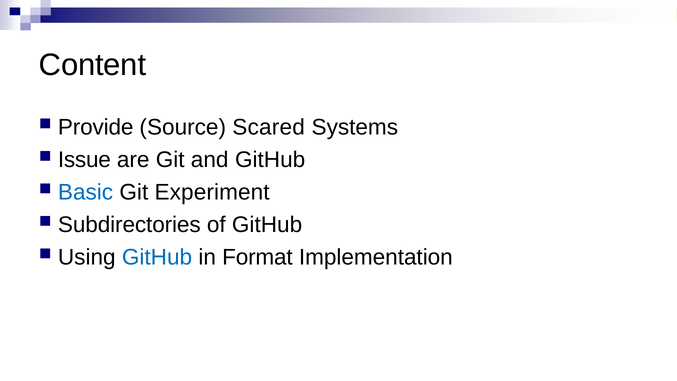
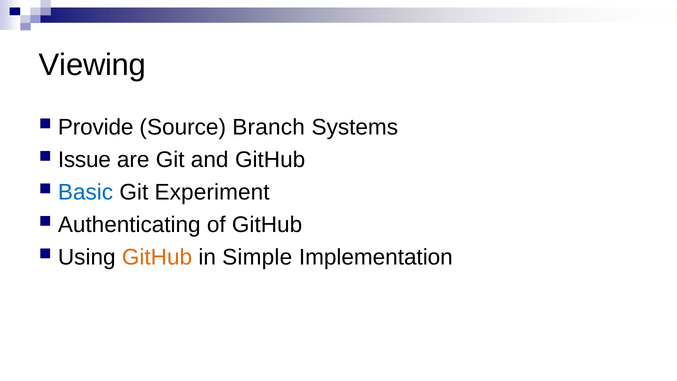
Content: Content -> Viewing
Scared: Scared -> Branch
Subdirectories: Subdirectories -> Authenticating
GitHub at (157, 257) colour: blue -> orange
Format: Format -> Simple
